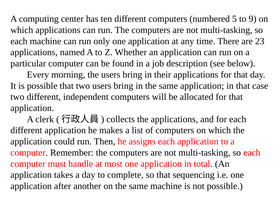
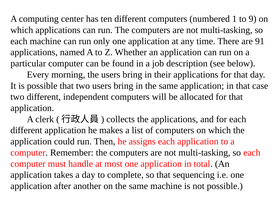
5: 5 -> 1
23: 23 -> 91
